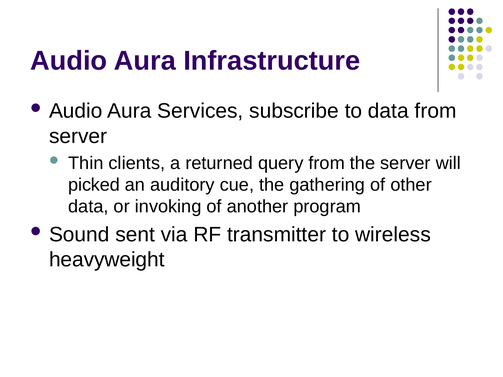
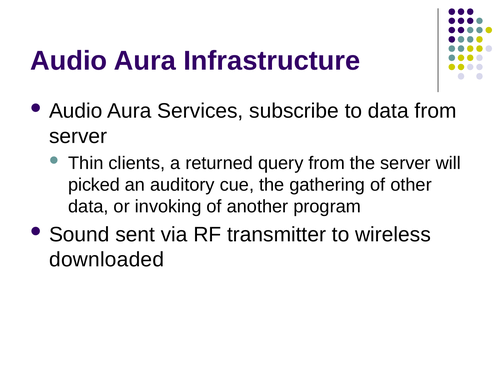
heavyweight: heavyweight -> downloaded
